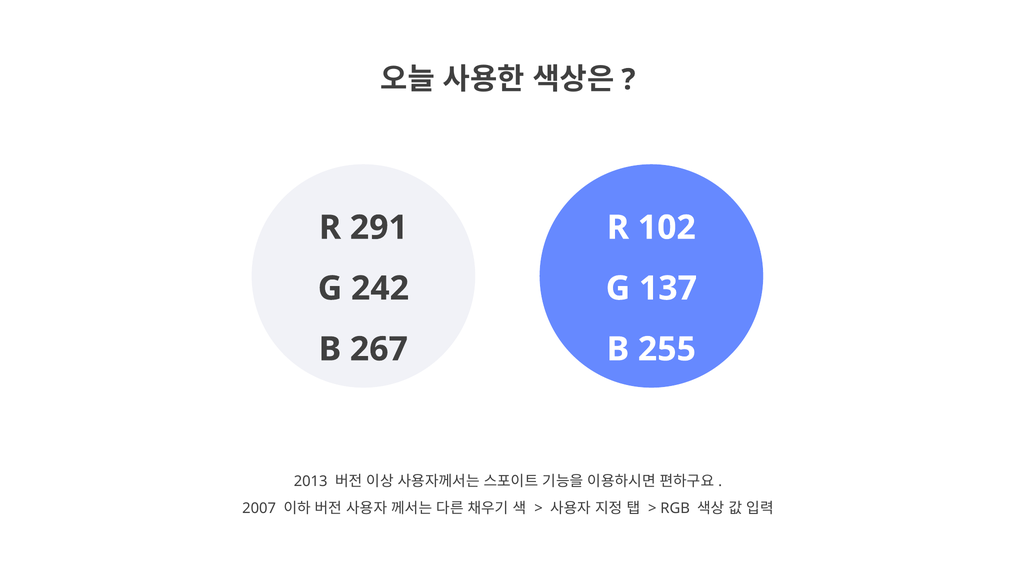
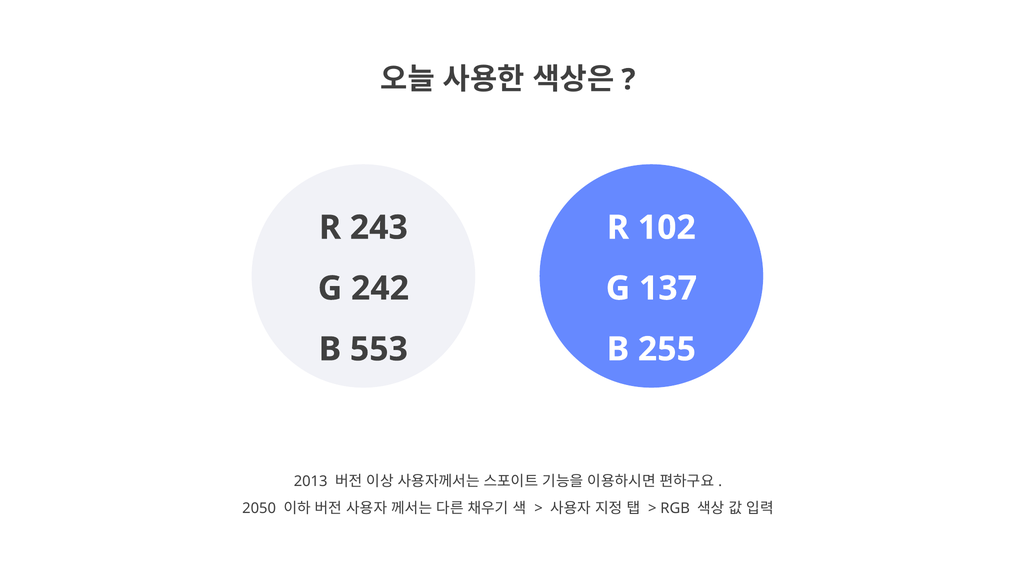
291: 291 -> 243
267: 267 -> 553
2007: 2007 -> 2050
